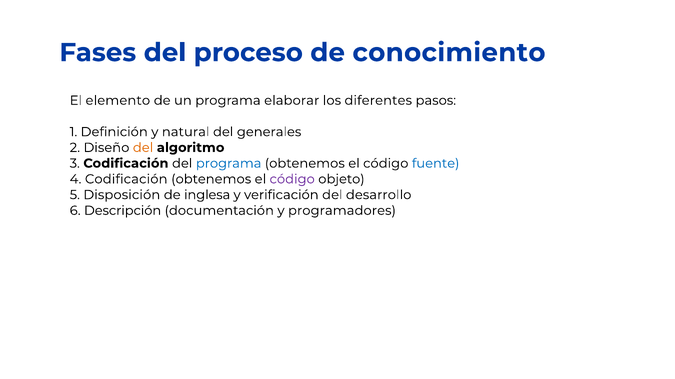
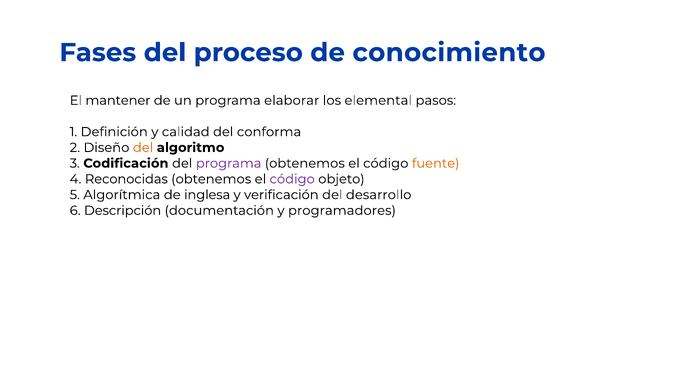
elemento: elemento -> mantener
diferentes: diferentes -> elemental
natural: natural -> calidad
generales: generales -> conforma
programa at (229, 164) colour: blue -> purple
fuente colour: blue -> orange
4 Codificación: Codificación -> Reconocidas
Disposición: Disposición -> Algorítmica
